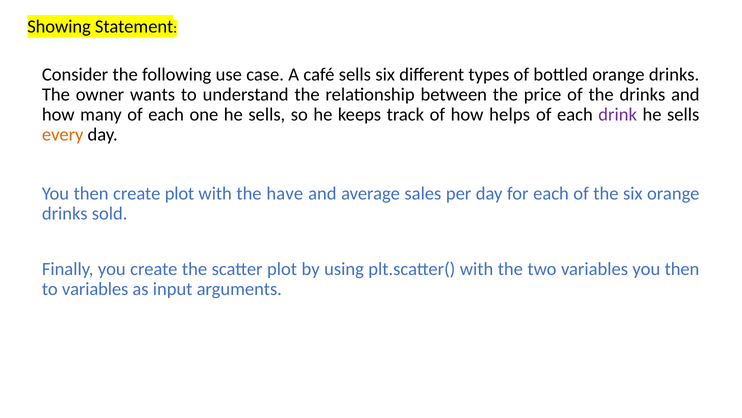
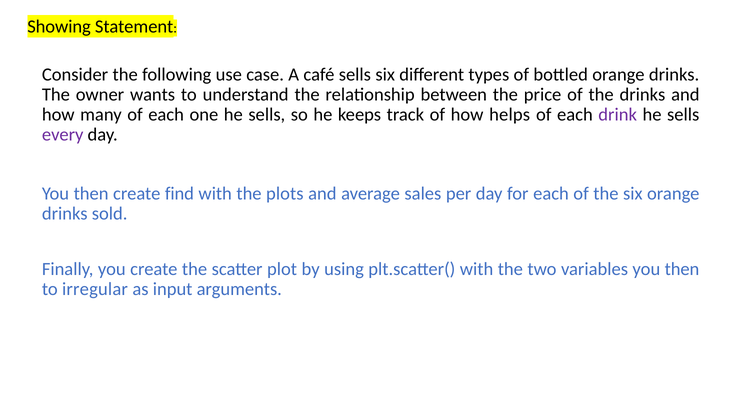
every colour: orange -> purple
create plot: plot -> find
have: have -> plots
to variables: variables -> irregular
